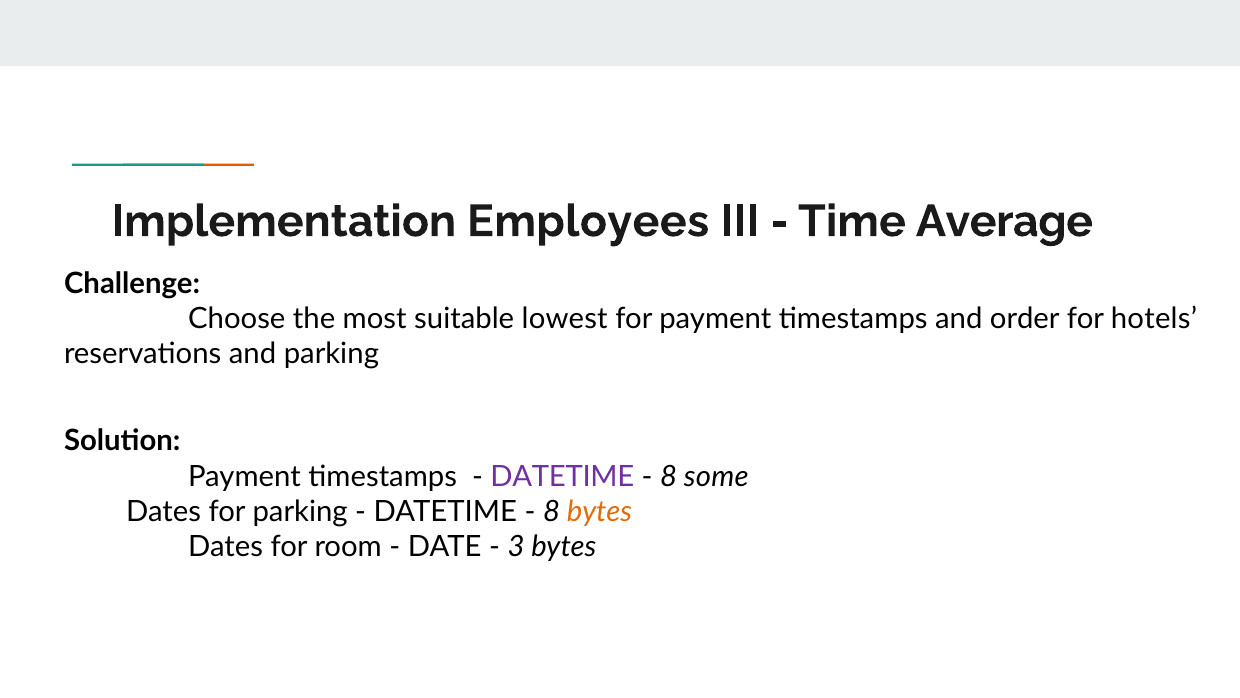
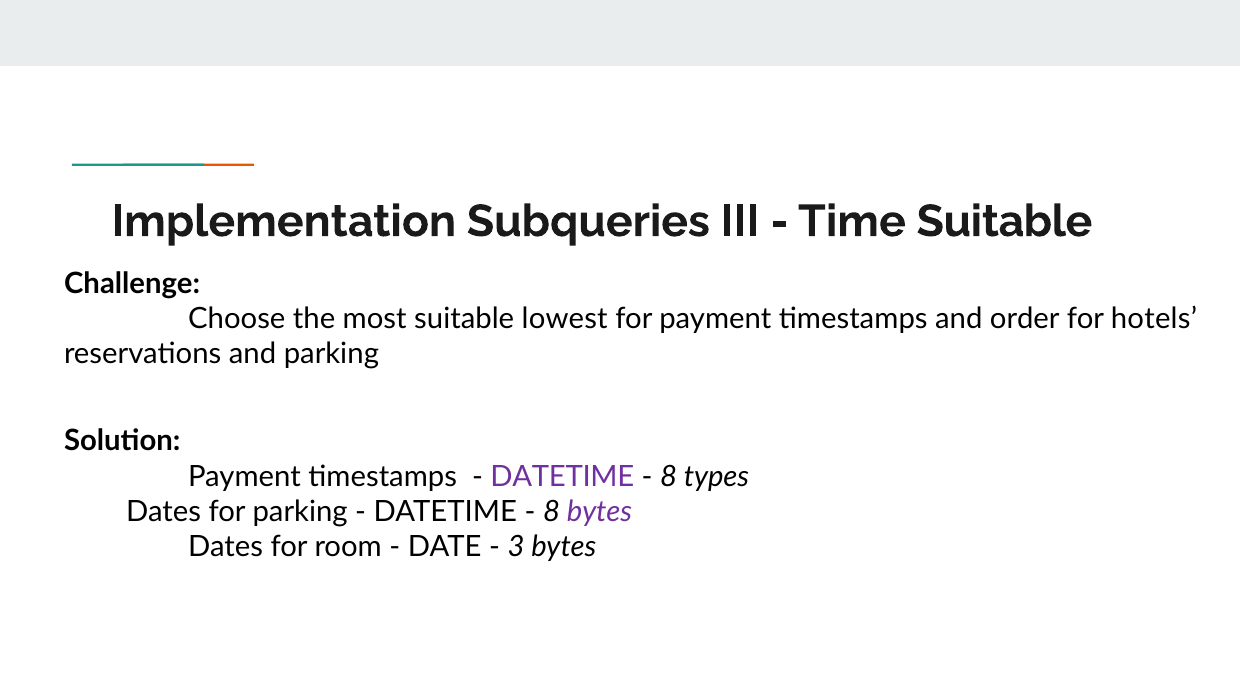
Employees: Employees -> Subqueries
Time Average: Average -> Suitable
some: some -> types
bytes at (599, 511) colour: orange -> purple
